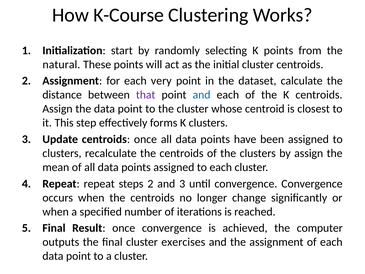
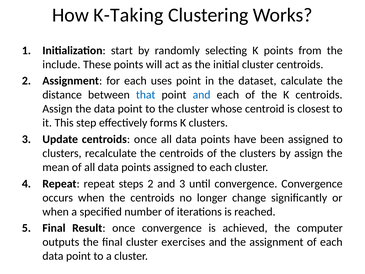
K-Course: K-Course -> K-Taking
natural: natural -> include
very: very -> uses
that colour: purple -> blue
